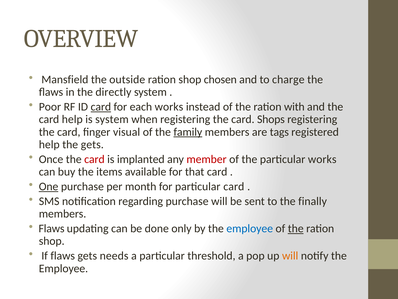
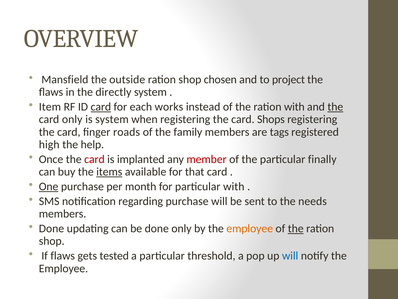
charge: charge -> project
Poor: Poor -> Item
the at (335, 107) underline: none -> present
card help: help -> only
visual: visual -> roads
family underline: present -> none
help at (49, 144): help -> high
the gets: gets -> help
particular works: works -> finally
items underline: none -> present
particular card: card -> with
finally: finally -> needs
Flaws at (52, 228): Flaws -> Done
employee at (250, 228) colour: blue -> orange
needs: needs -> tested
will at (290, 255) colour: orange -> blue
